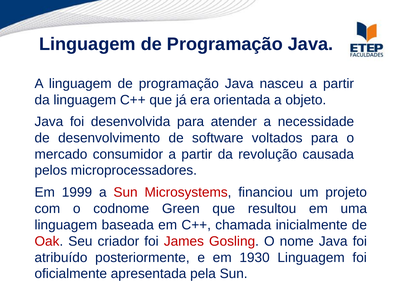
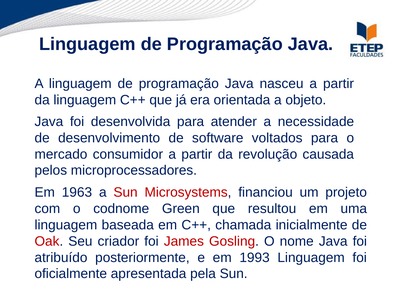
1999: 1999 -> 1963
1930: 1930 -> 1993
